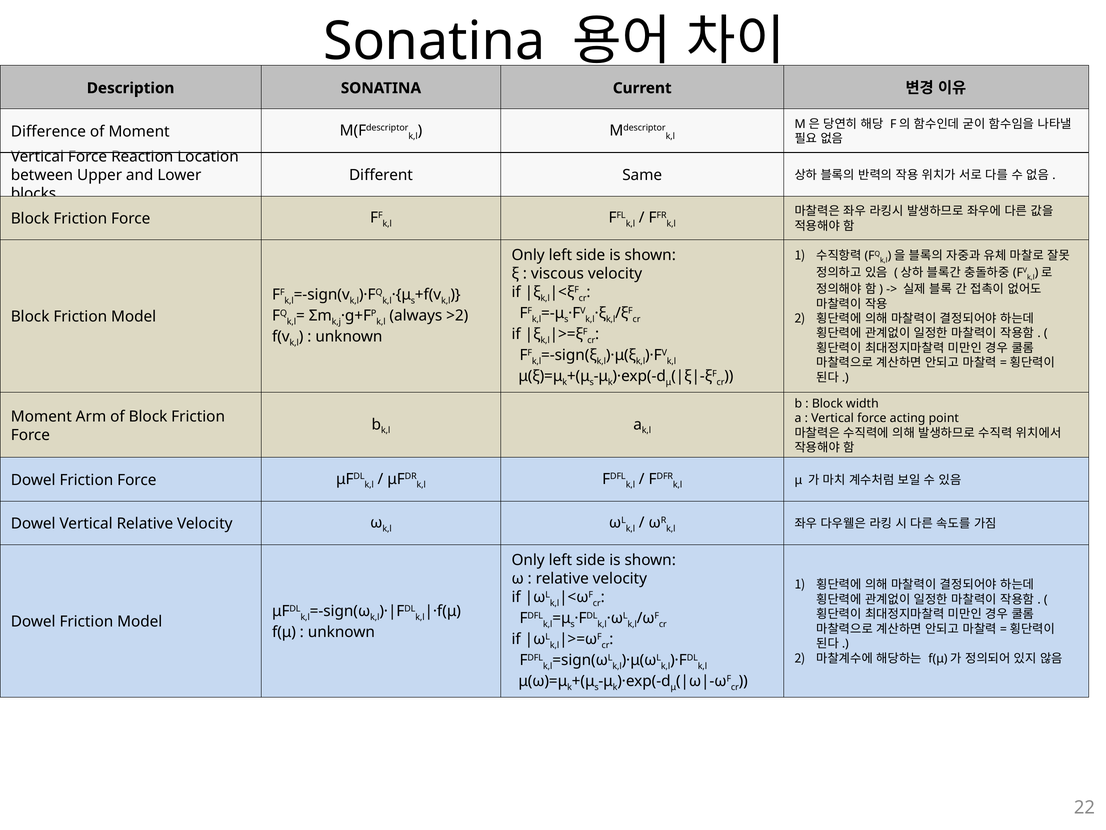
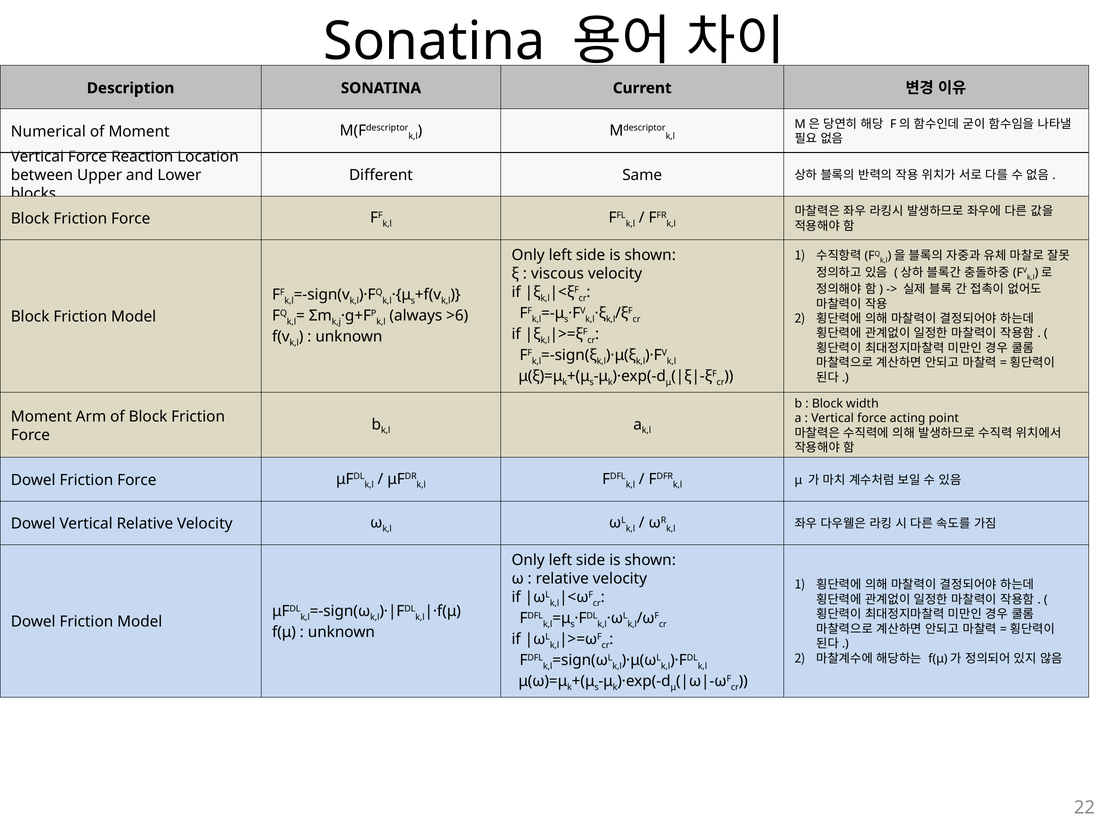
Difference: Difference -> Numerical
>2: >2 -> >6
